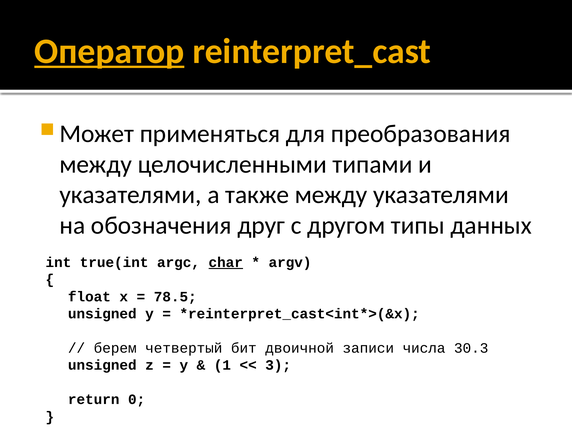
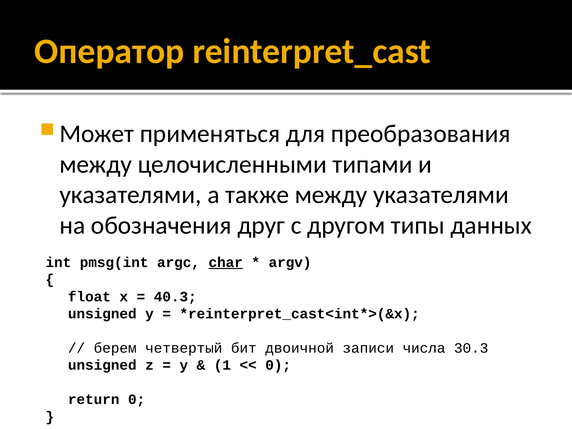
Оператор underline: present -> none
true(int: true(int -> pmsg(int
78.5: 78.5 -> 40.3
3 at (278, 365): 3 -> 0
